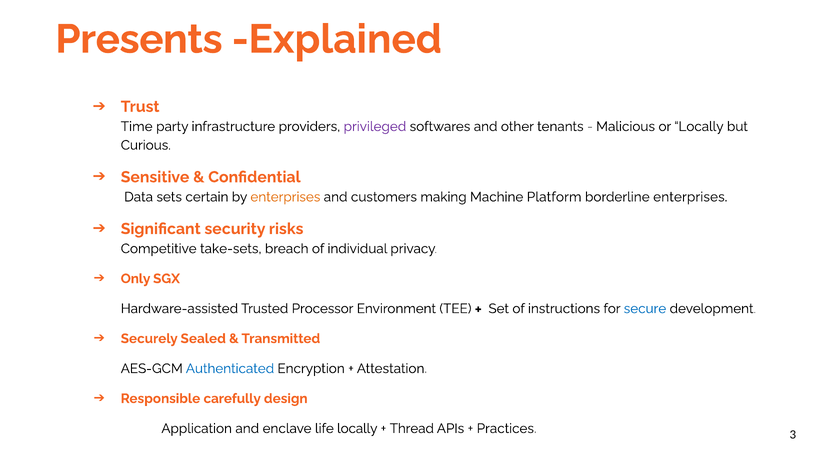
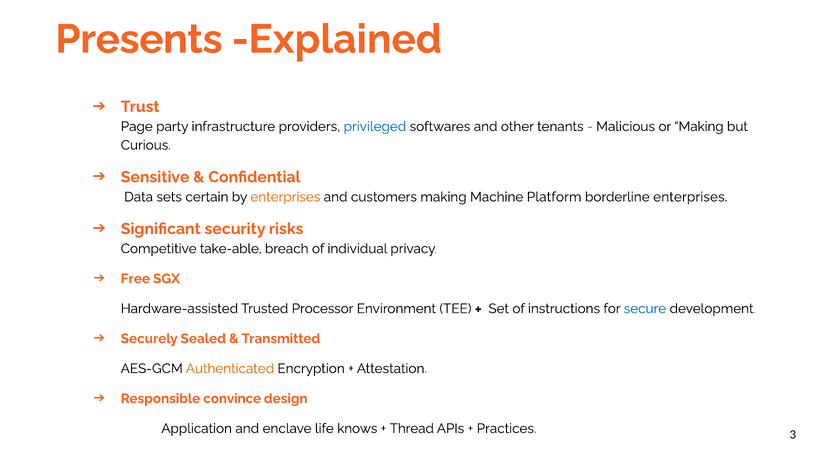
Time: Time -> Page
privileged colour: purple -> blue
or Locally: Locally -> Making
take-sets: take-sets -> take-able
Only: Only -> Free
Authenticated colour: blue -> orange
carefully: carefully -> convince
life locally: locally -> knows
